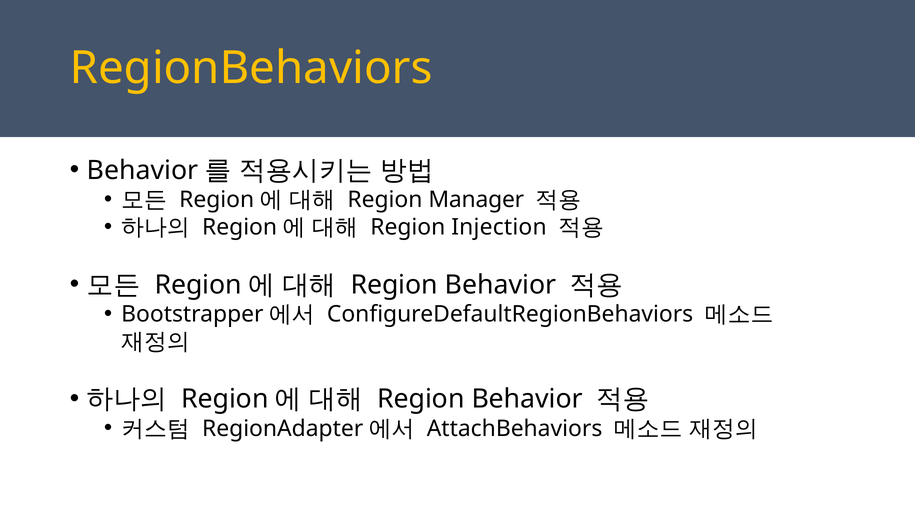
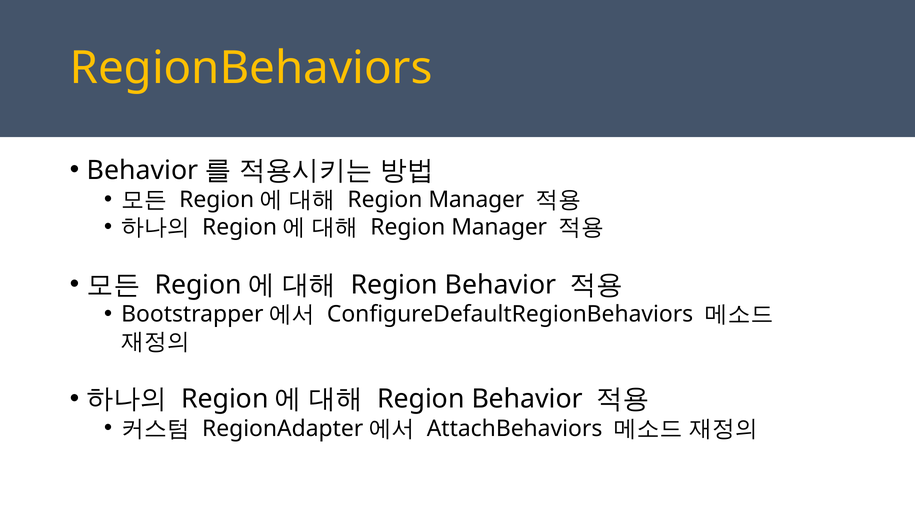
Injection at (499, 227): Injection -> Manager
